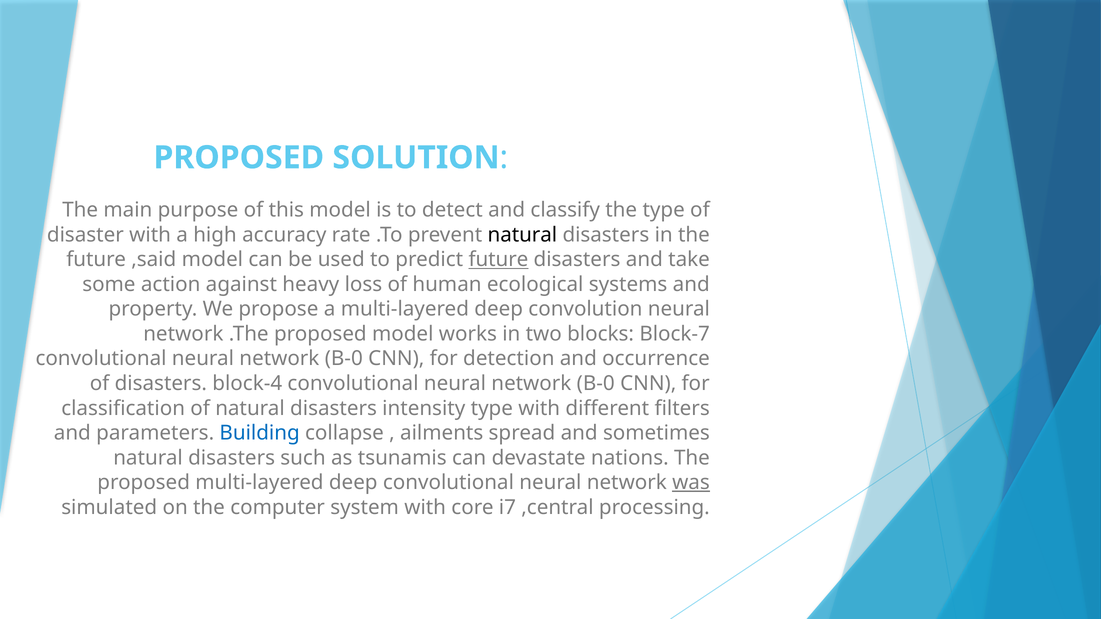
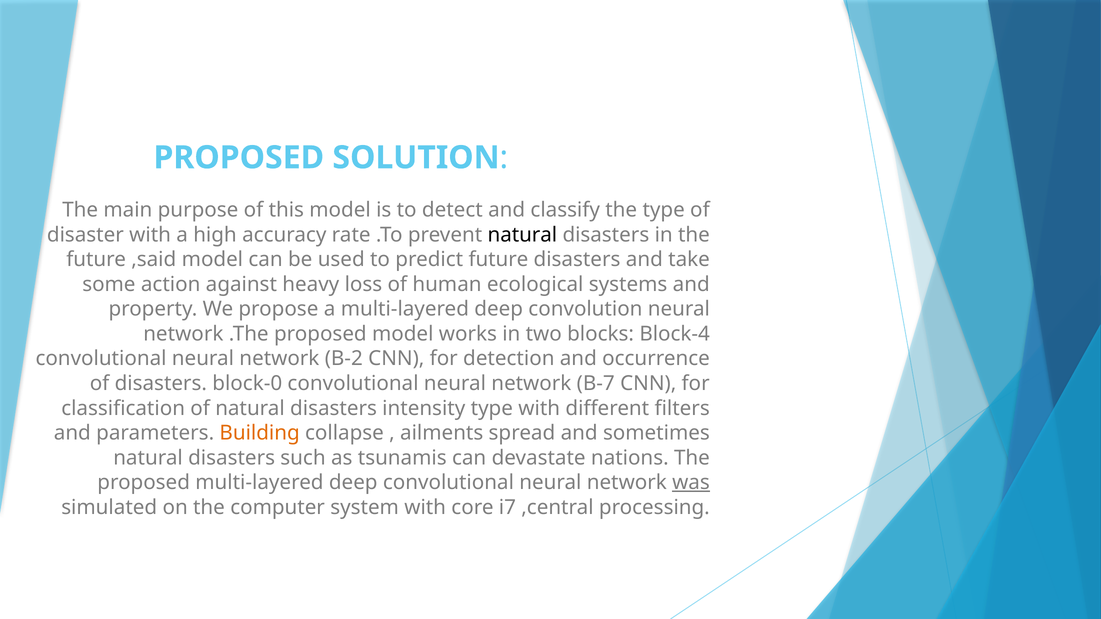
future at (498, 260) underline: present -> none
Block-7: Block-7 -> Block-4
B-0 at (344, 359): B-0 -> B-2
block-4: block-4 -> block-0
B-0 at (596, 384): B-0 -> B-7
Building colour: blue -> orange
